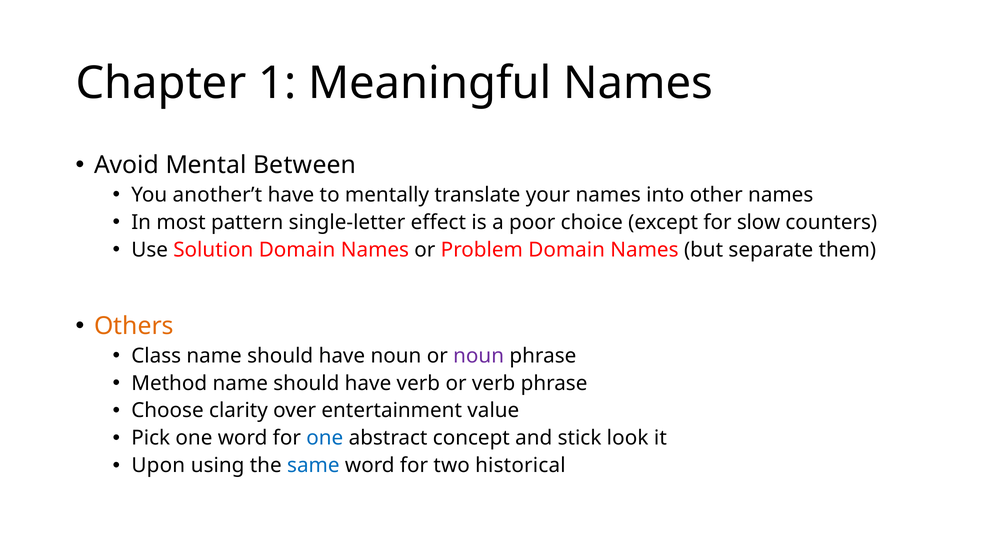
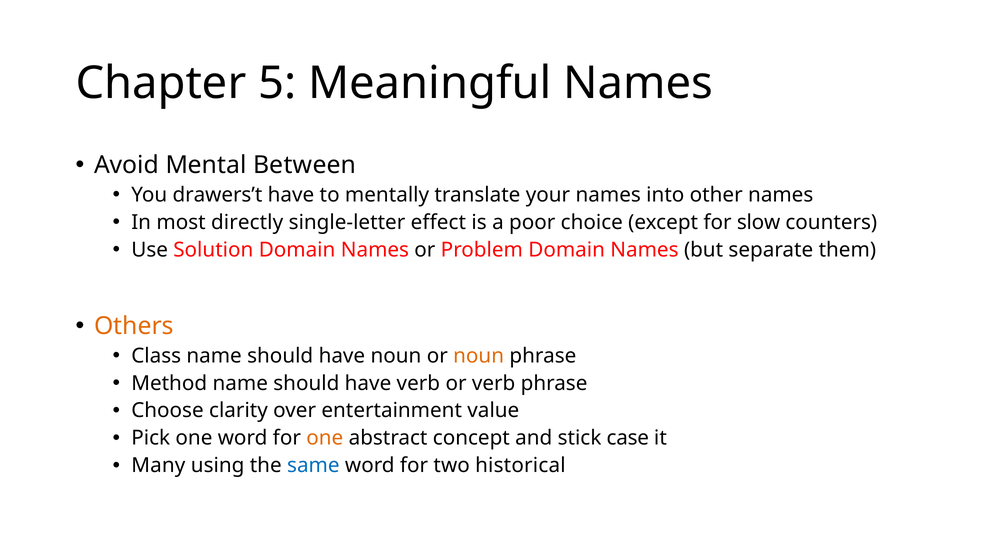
1: 1 -> 5
another’t: another’t -> drawers’t
pattern: pattern -> directly
noun at (479, 356) colour: purple -> orange
one at (325, 438) colour: blue -> orange
look: look -> case
Upon: Upon -> Many
